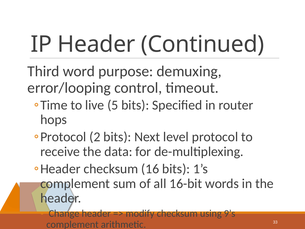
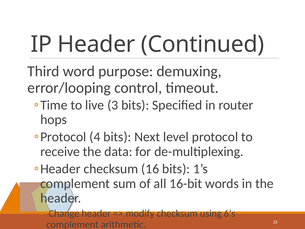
5: 5 -> 3
2: 2 -> 4
9’s: 9’s -> 6’s
